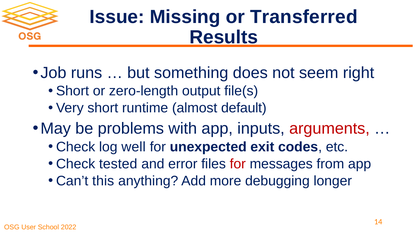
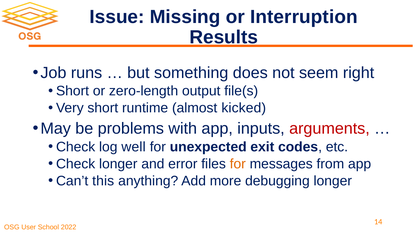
Transferred: Transferred -> Interruption
default: default -> kicked
Check tested: tested -> longer
for at (238, 164) colour: red -> orange
